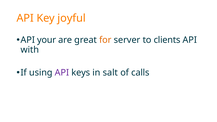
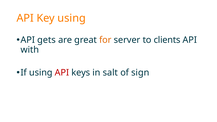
Key joyful: joyful -> using
your: your -> gets
API at (62, 73) colour: purple -> red
calls: calls -> sign
